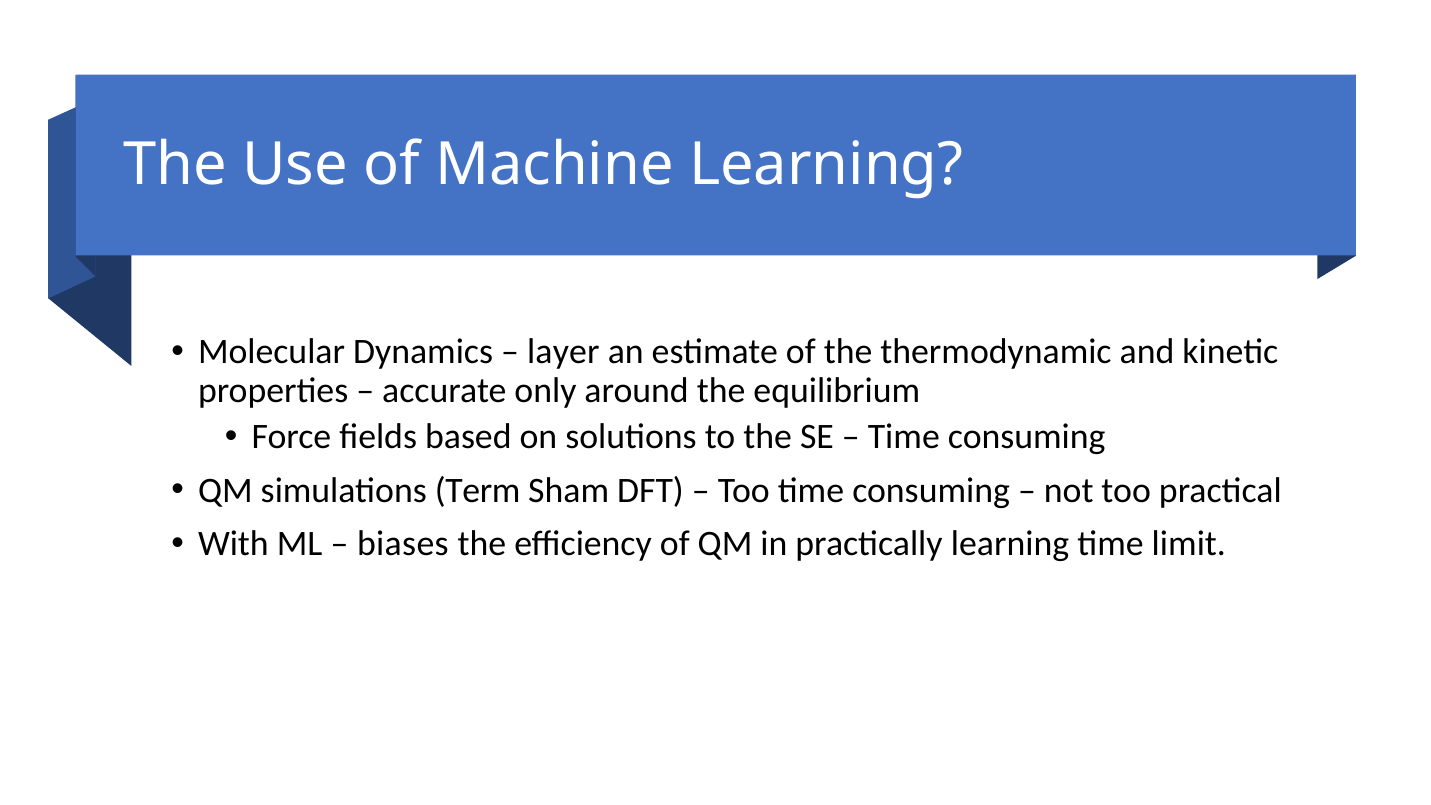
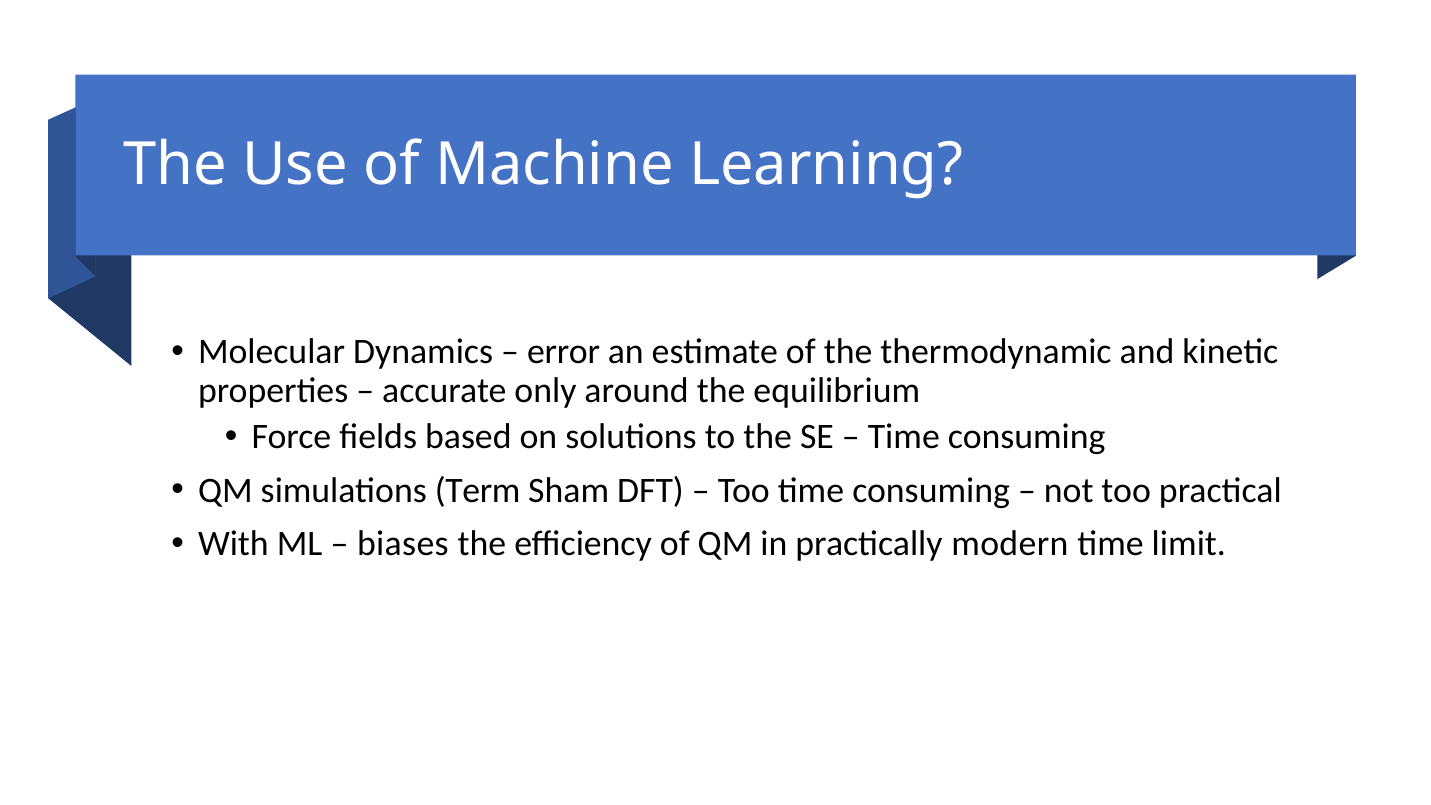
layer: layer -> error
practically learning: learning -> modern
